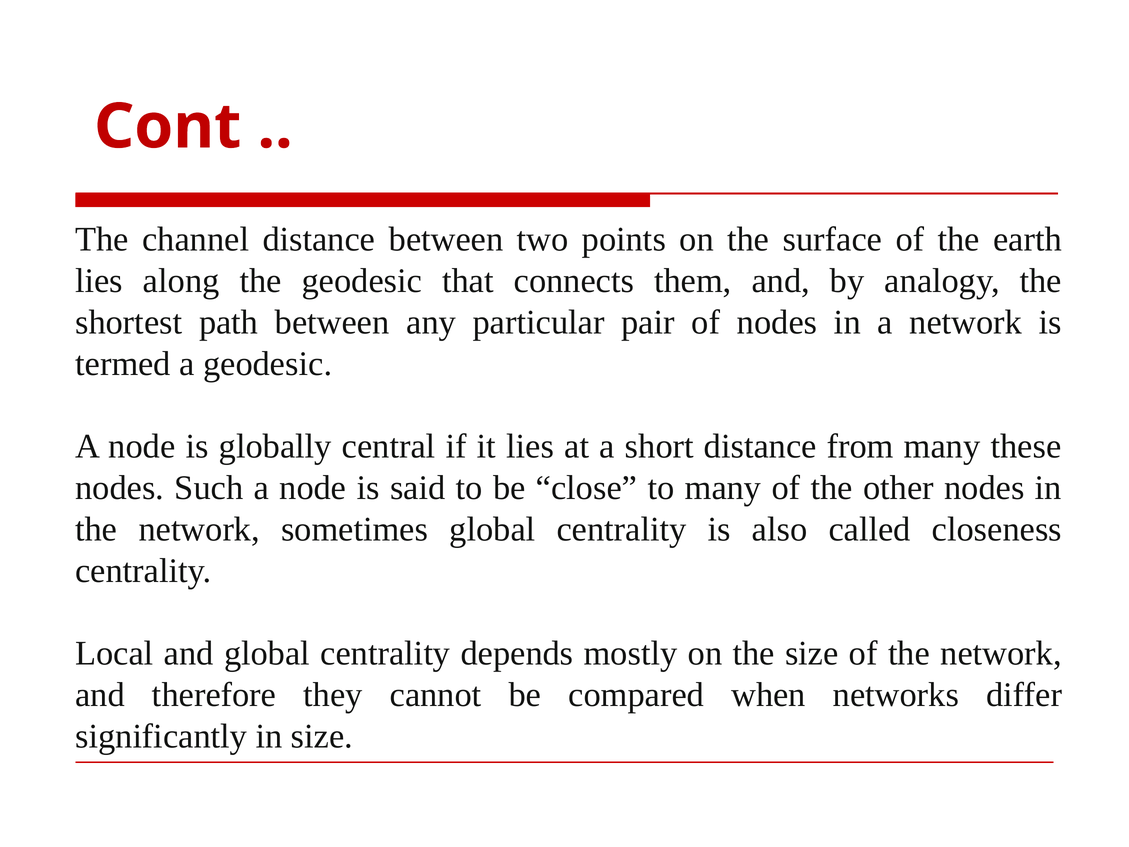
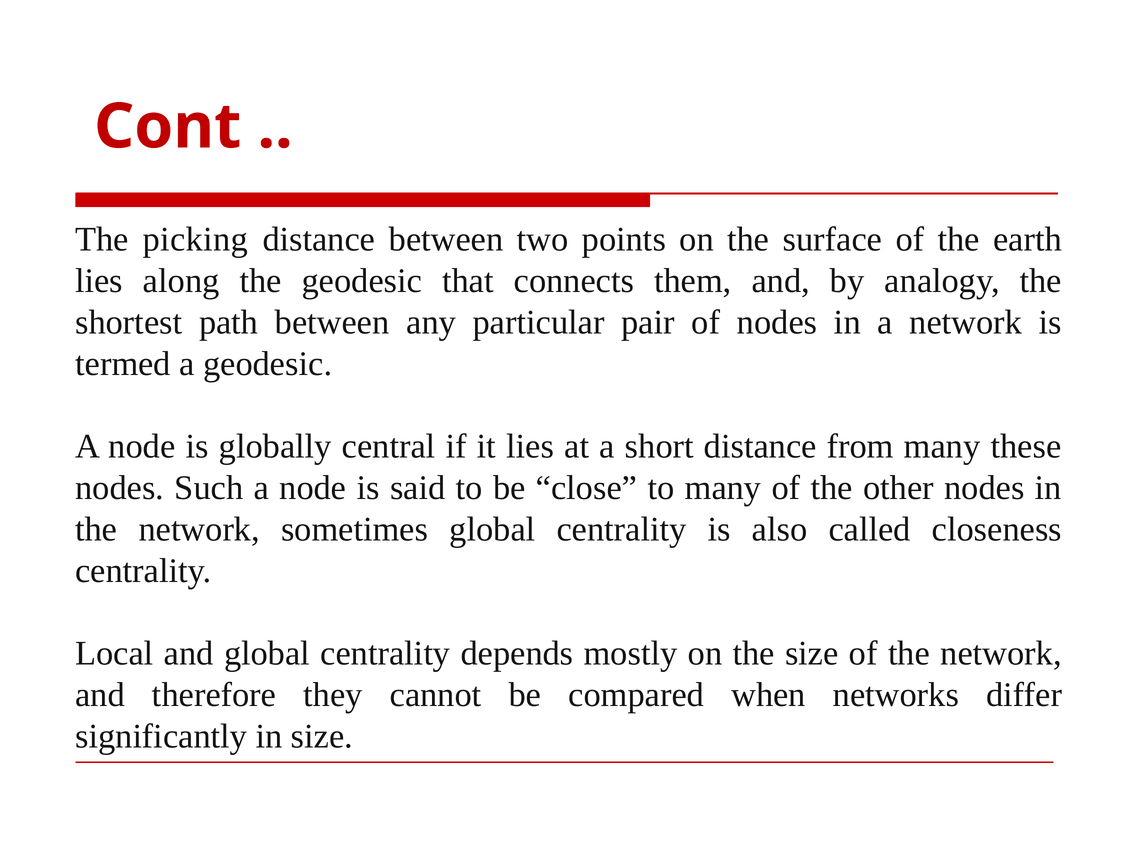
channel: channel -> picking
